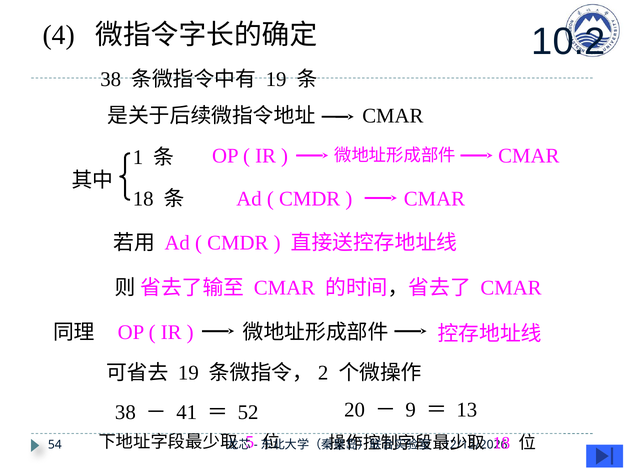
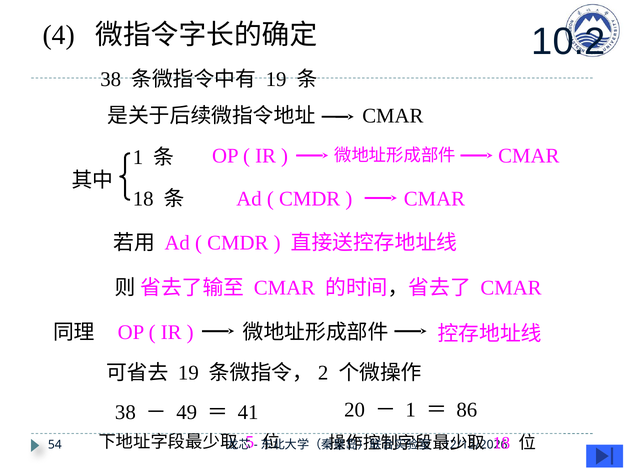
9 at (411, 410): 9 -> 1
13: 13 -> 86
41: 41 -> 49
52: 52 -> 41
